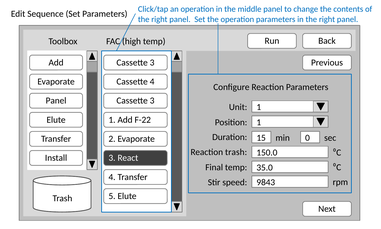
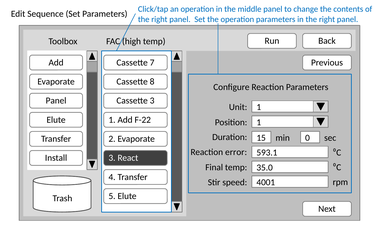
3 at (152, 62): 3 -> 7
Cassette 4: 4 -> 8
Reaction trash: trash -> error
150.0: 150.0 -> 593.1
9843: 9843 -> 4001
